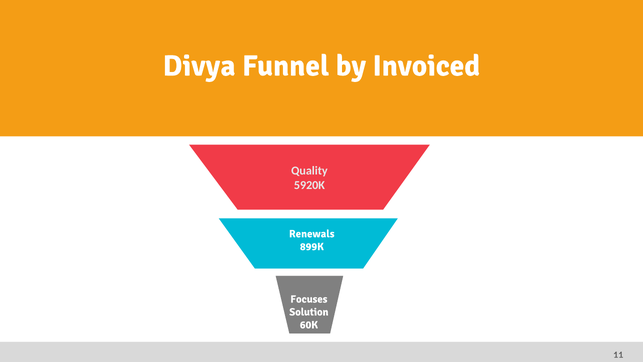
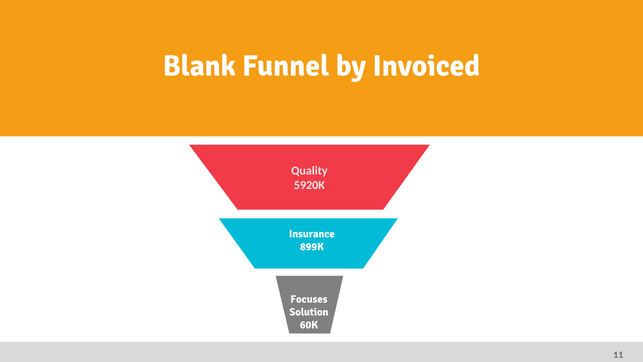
Divya: Divya -> Blank
Renewals: Renewals -> Insurance
